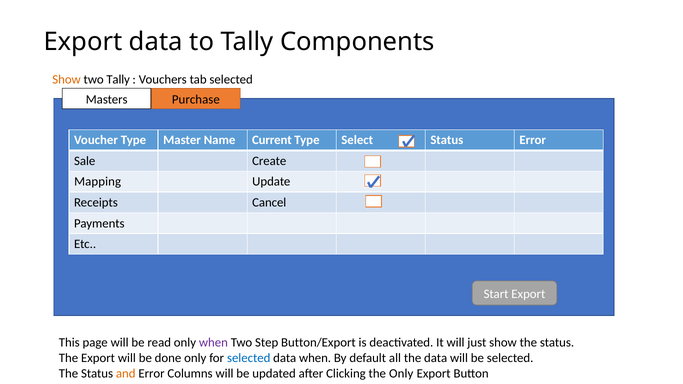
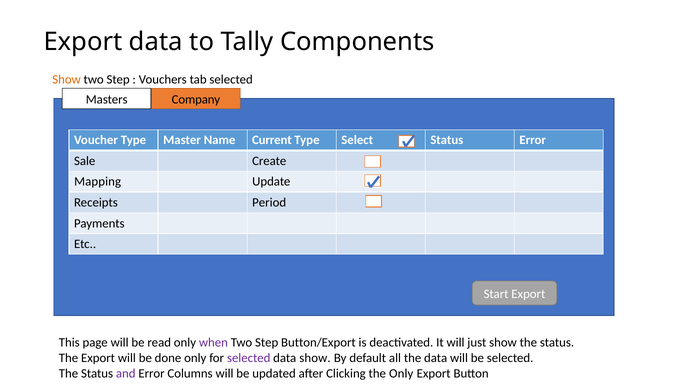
Tally at (118, 80): Tally -> Step
Purchase: Purchase -> Company
Cancel: Cancel -> Period
selected at (249, 358) colour: blue -> purple
data when: when -> show
and colour: orange -> purple
